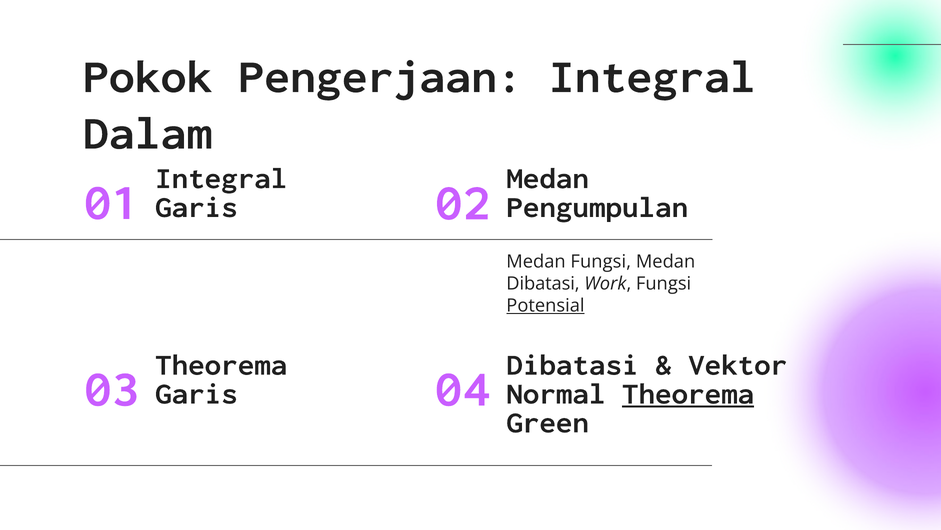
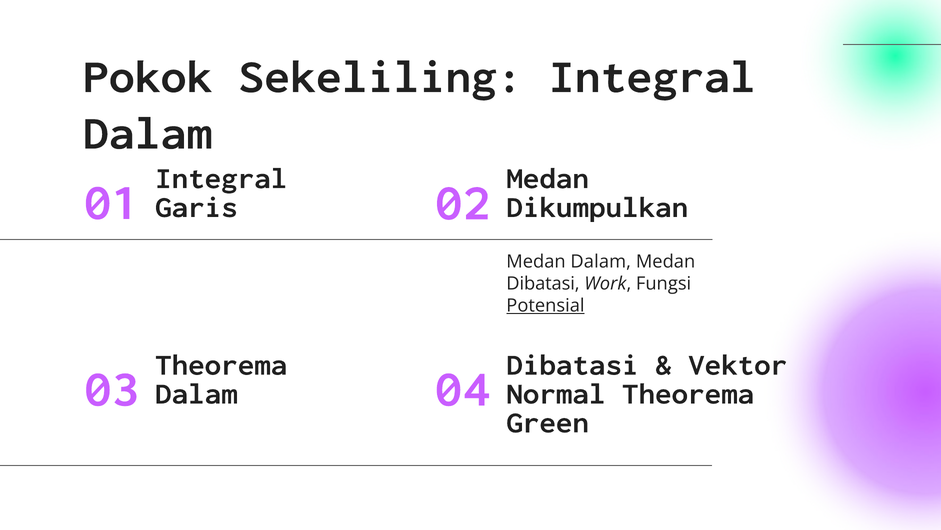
Pengerjaan: Pengerjaan -> Sekeliling
Pengumpulan: Pengumpulan -> Dikumpulkan
Medan Fungsi: Fungsi -> Dalam
Garis at (196, 393): Garis -> Dalam
Theorema at (688, 393) underline: present -> none
